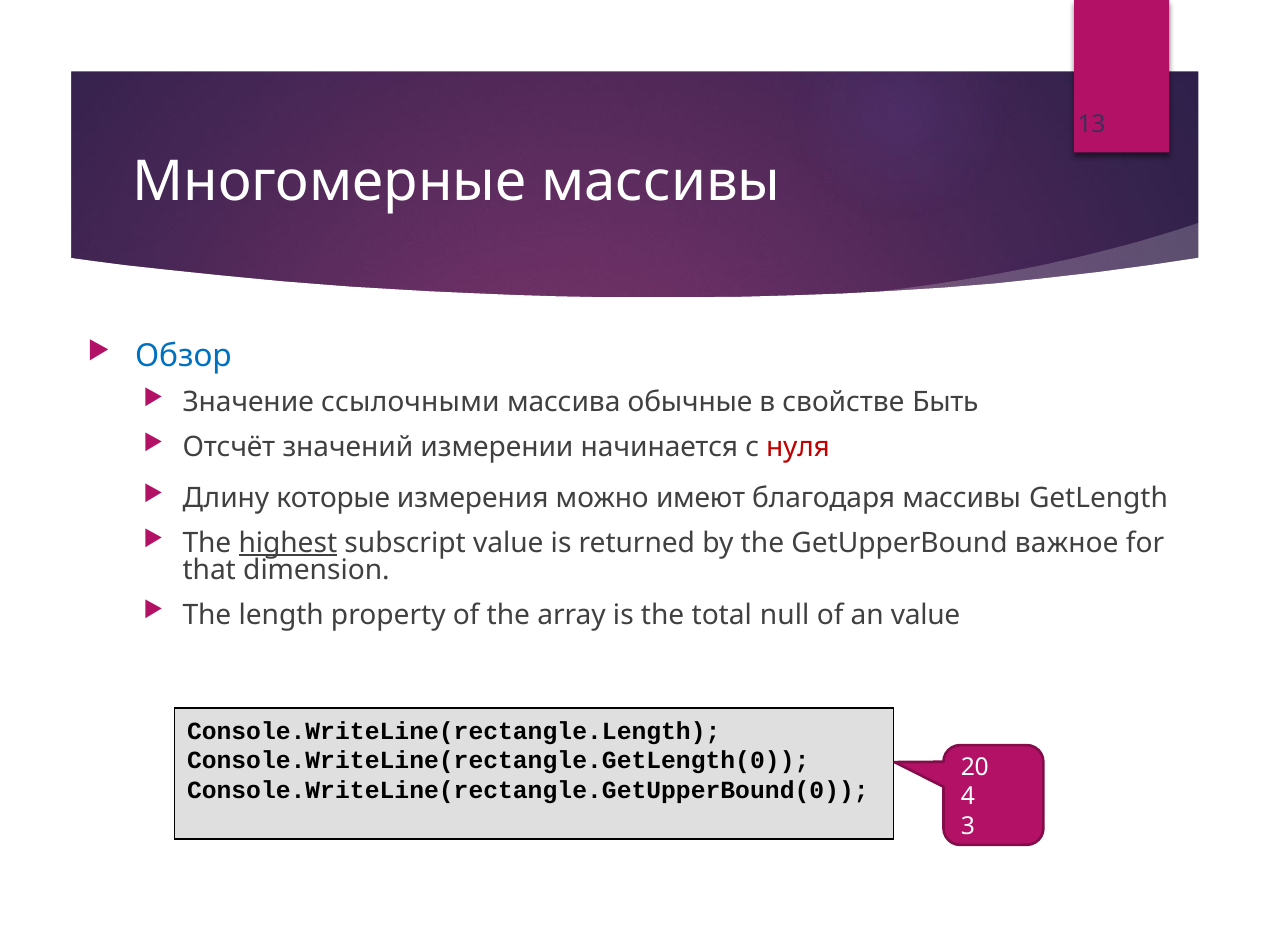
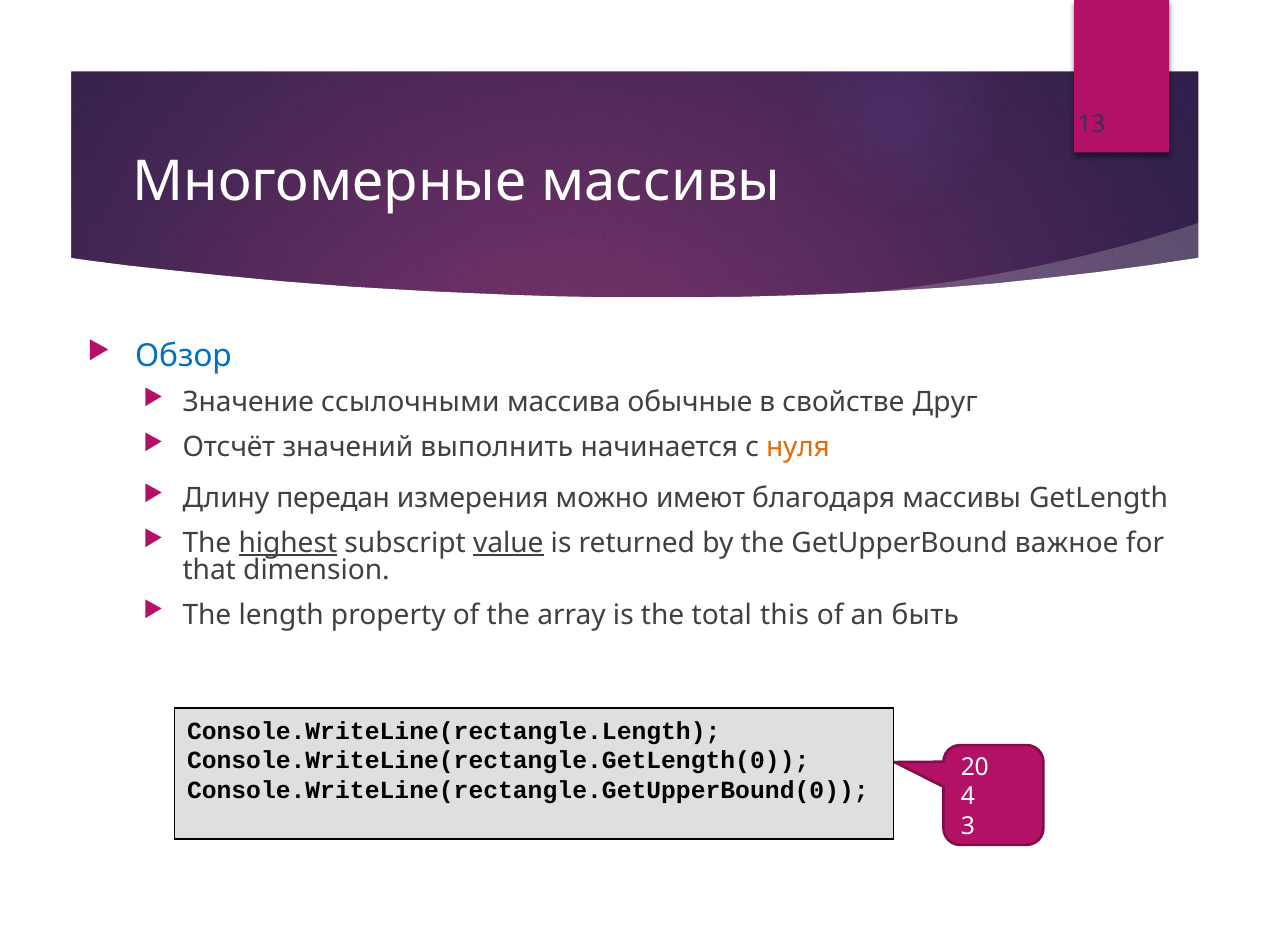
Быть: Быть -> Друг
измерении: измерении -> выполнить
нуля colour: red -> orange
которые: которые -> передан
value at (508, 543) underline: none -> present
null: null -> this
an value: value -> быть
